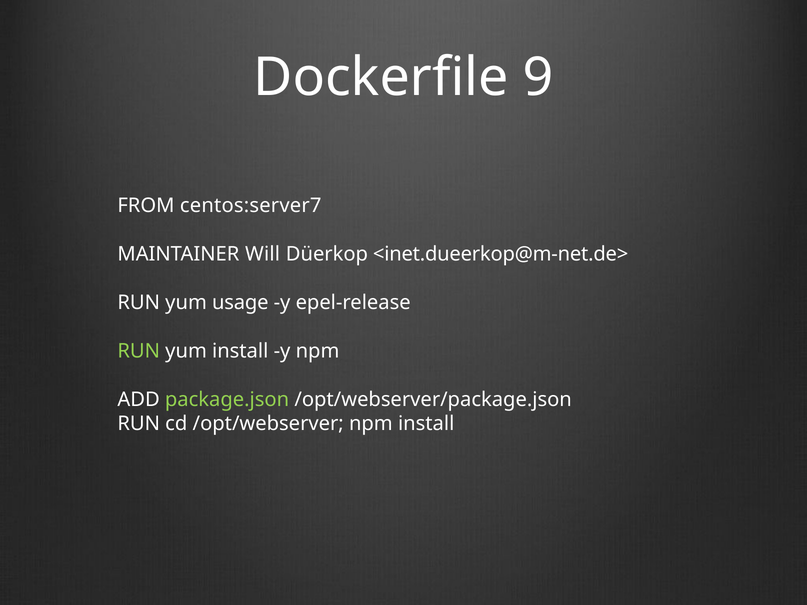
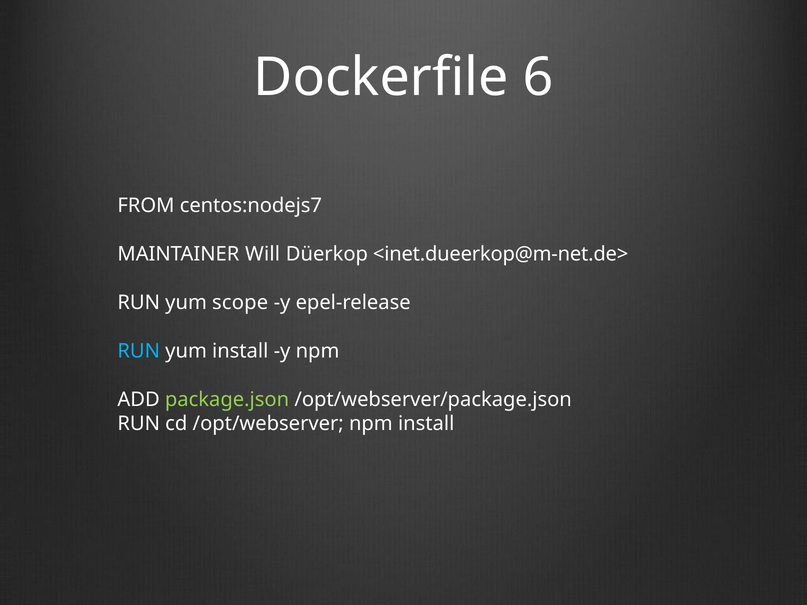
9: 9 -> 6
centos:server7: centos:server7 -> centos:nodejs7
usage: usage -> scope
RUN at (139, 351) colour: light green -> light blue
